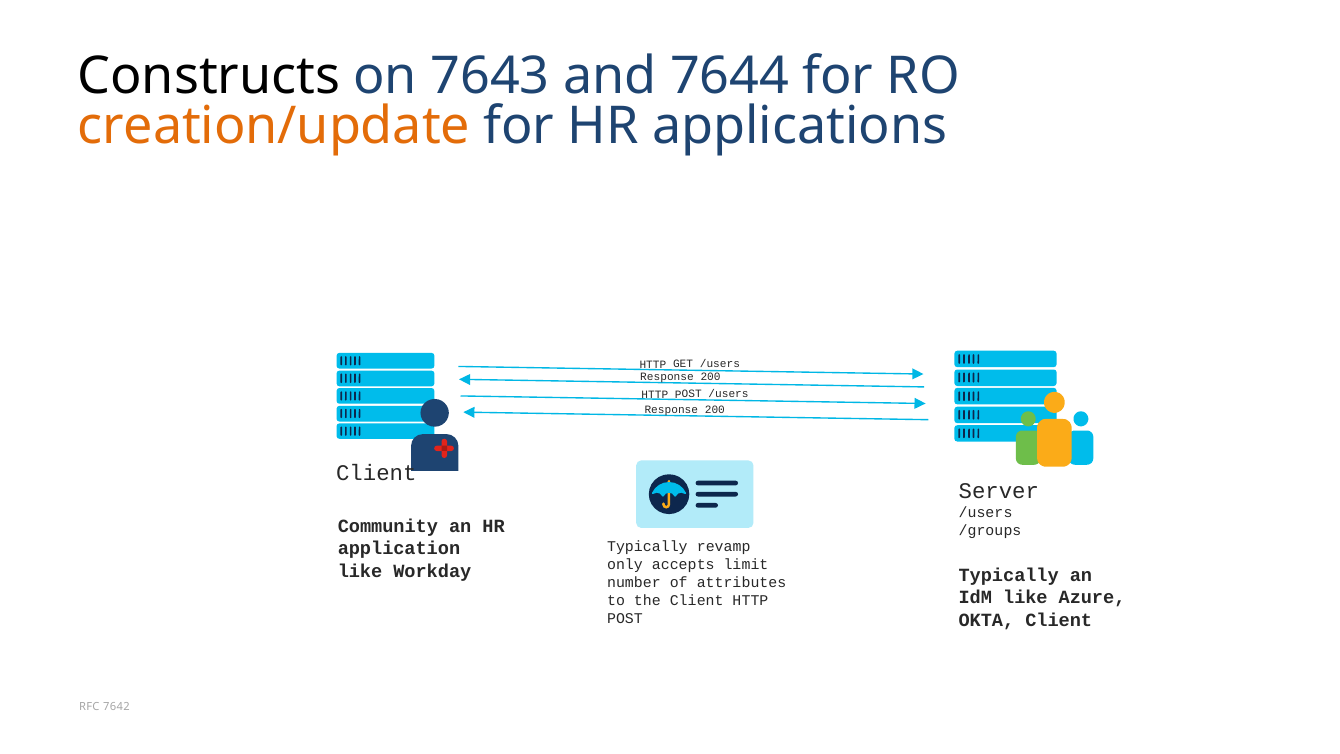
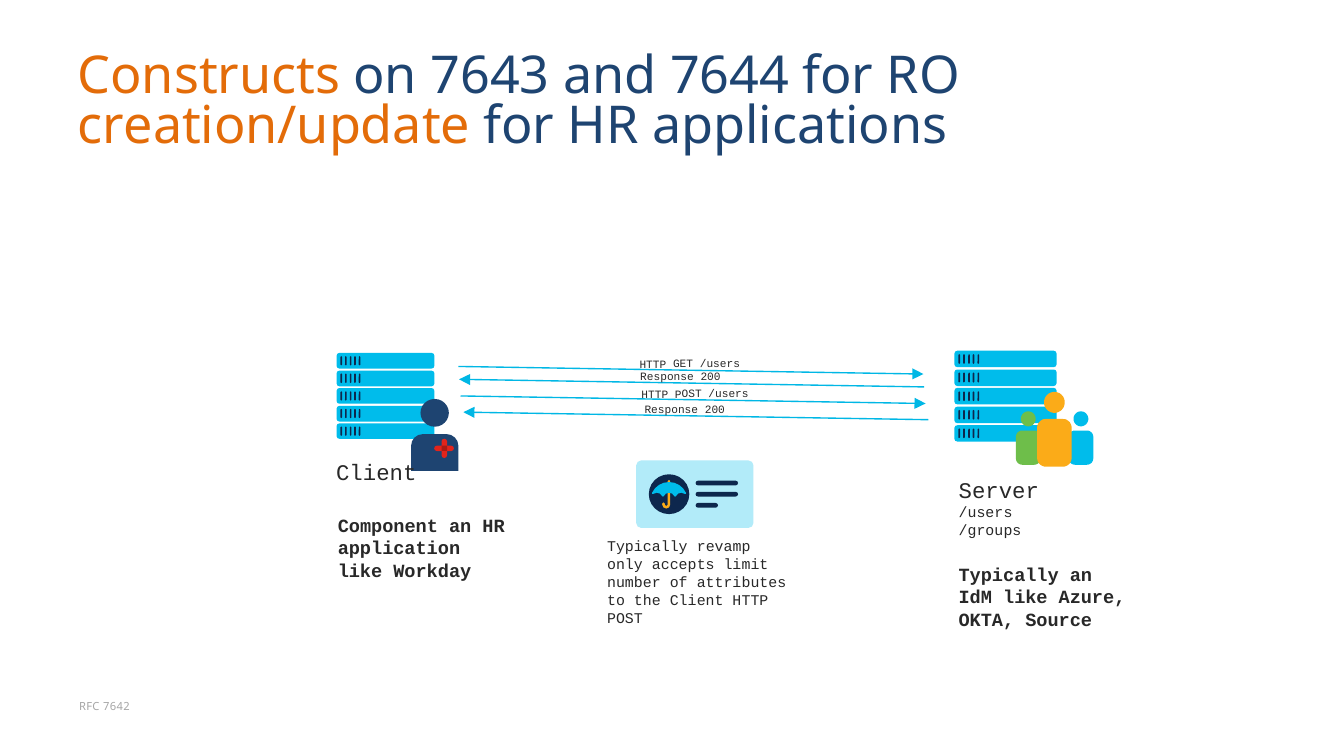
Constructs colour: black -> orange
Community: Community -> Component
OKTA Client: Client -> Source
